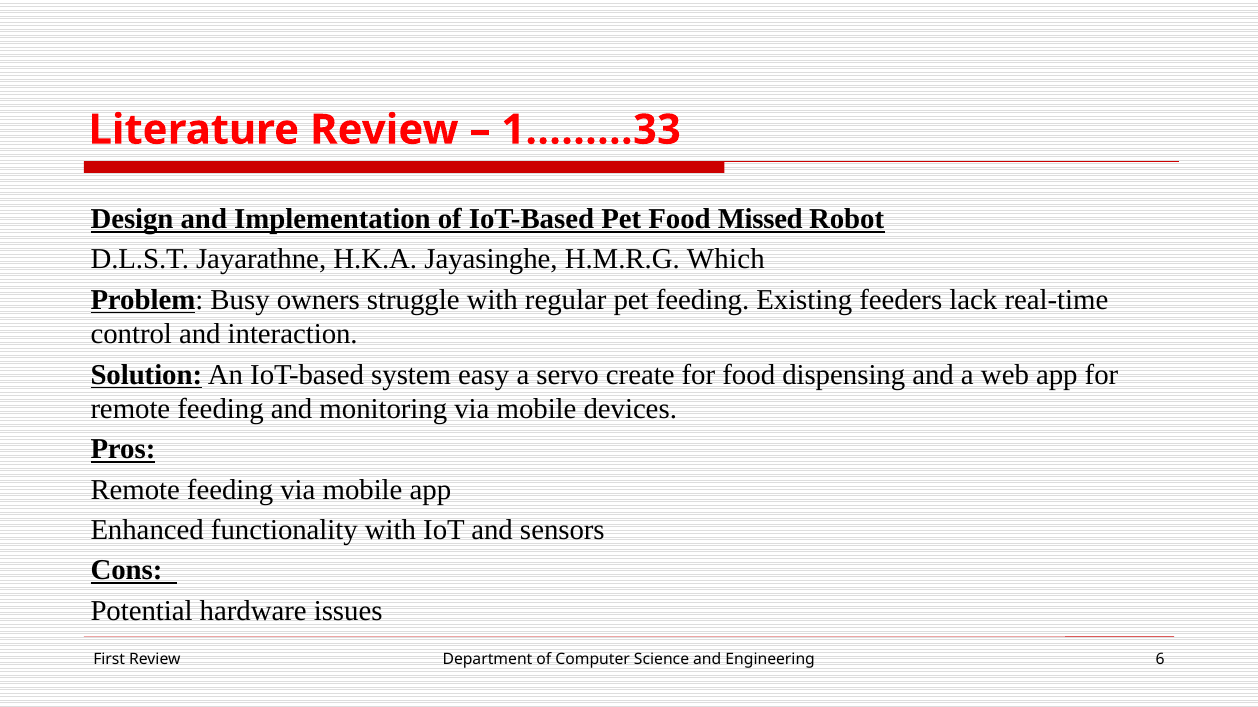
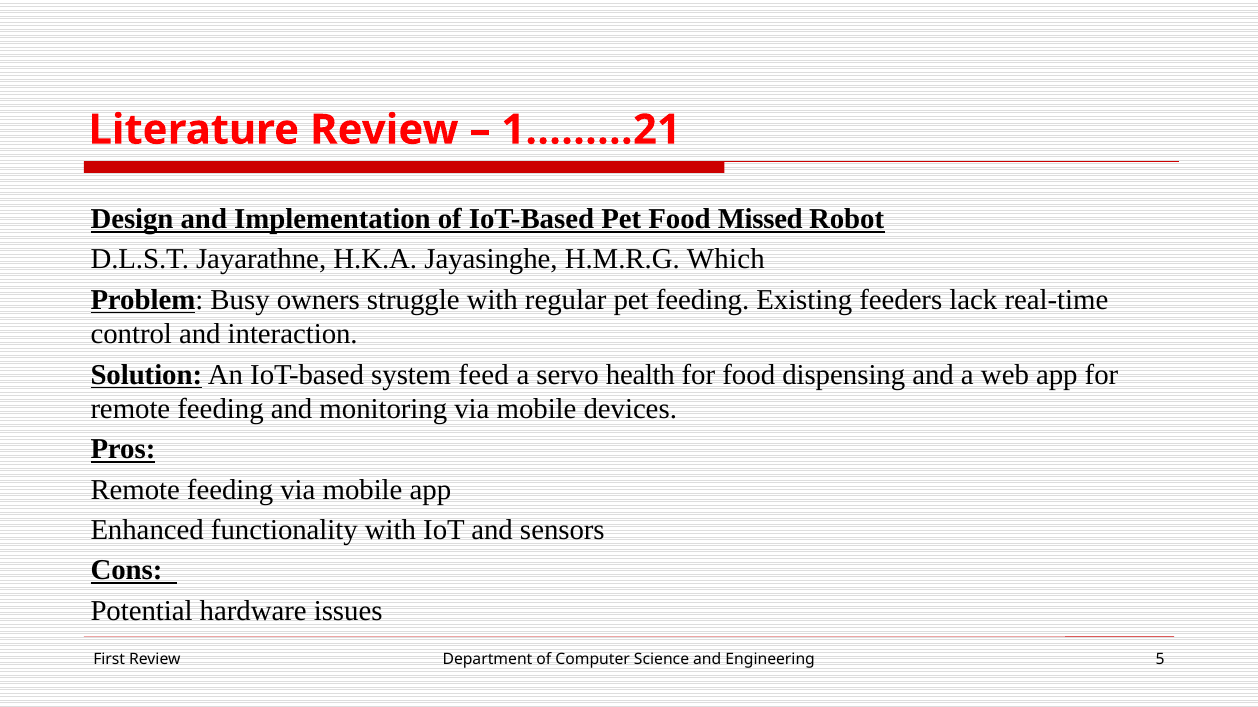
1………33: 1………33 -> 1………21
easy: easy -> feed
create: create -> health
6: 6 -> 5
